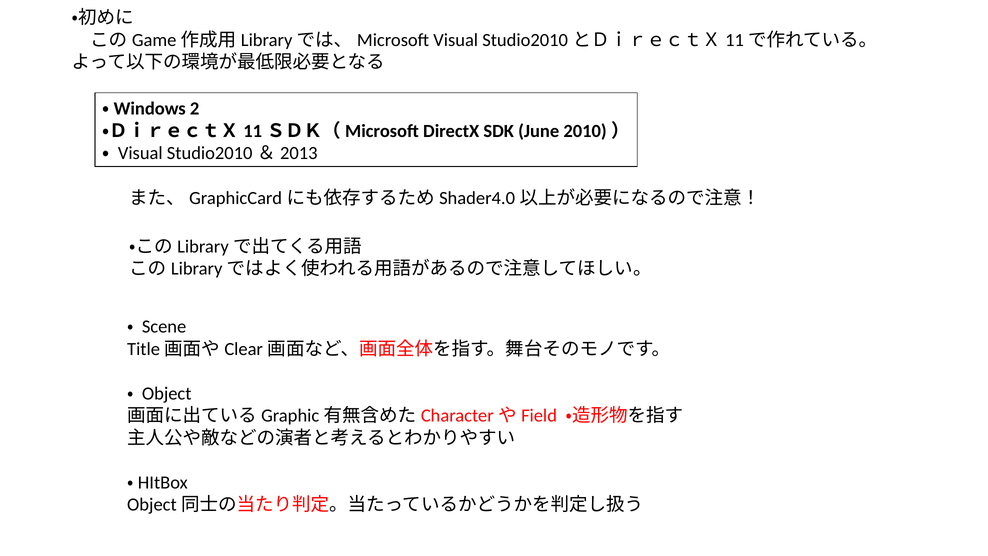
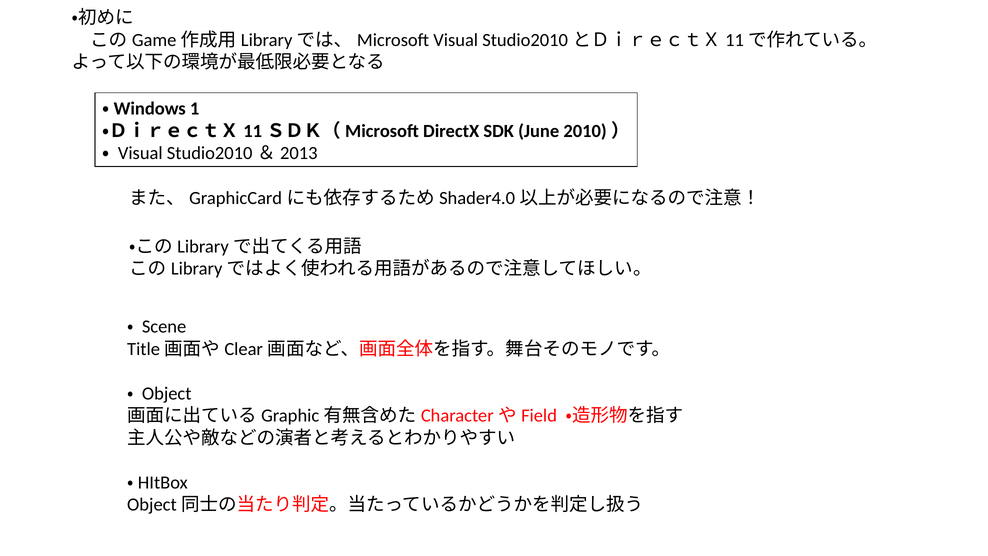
2: 2 -> 1
